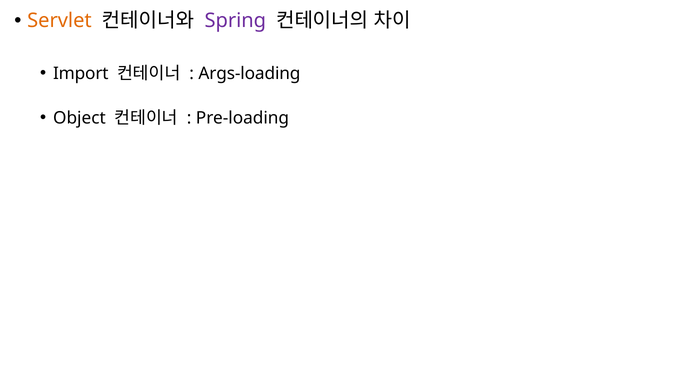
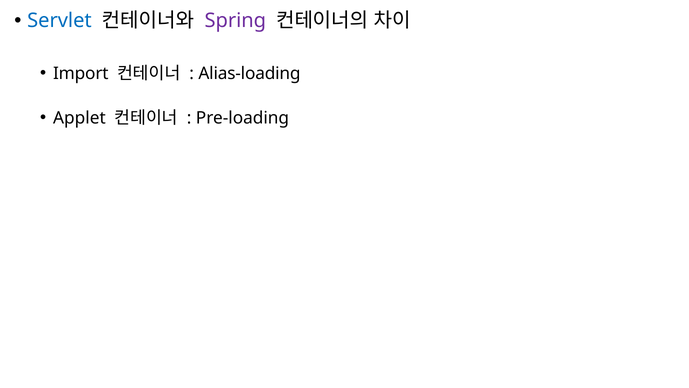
Servlet colour: orange -> blue
Args-loading: Args-loading -> Alias-loading
Object: Object -> Applet
